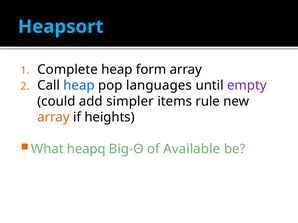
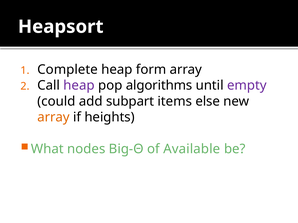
Heapsort colour: light blue -> white
heap at (79, 86) colour: blue -> purple
languages: languages -> algorithms
simpler: simpler -> subpart
rule: rule -> else
heapq: heapq -> nodes
